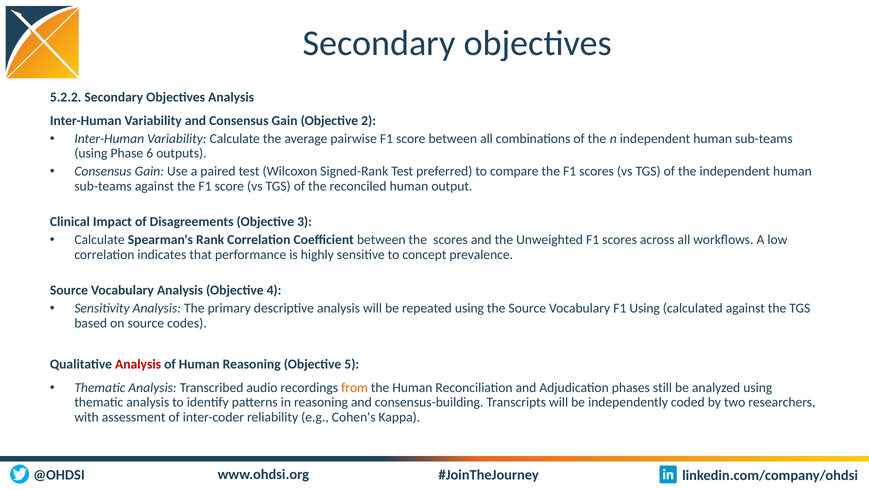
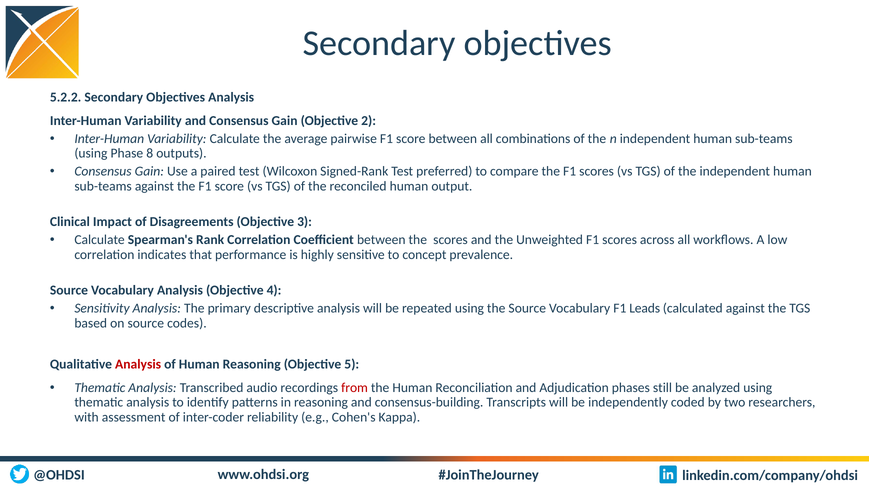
6: 6 -> 8
F1 Using: Using -> Leads
from colour: orange -> red
